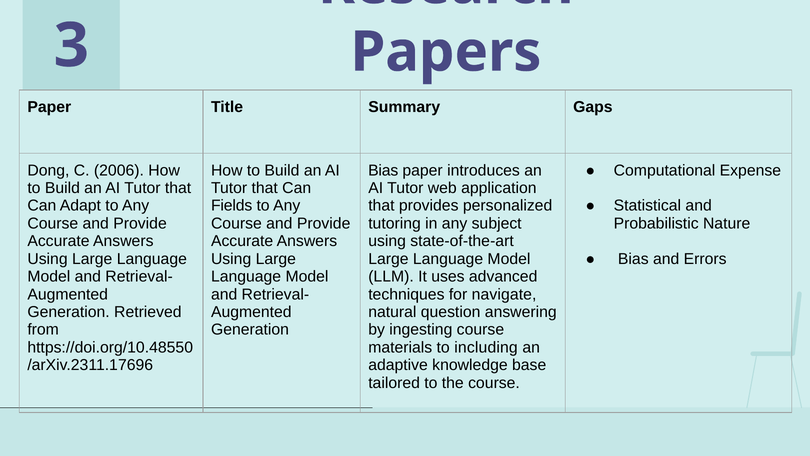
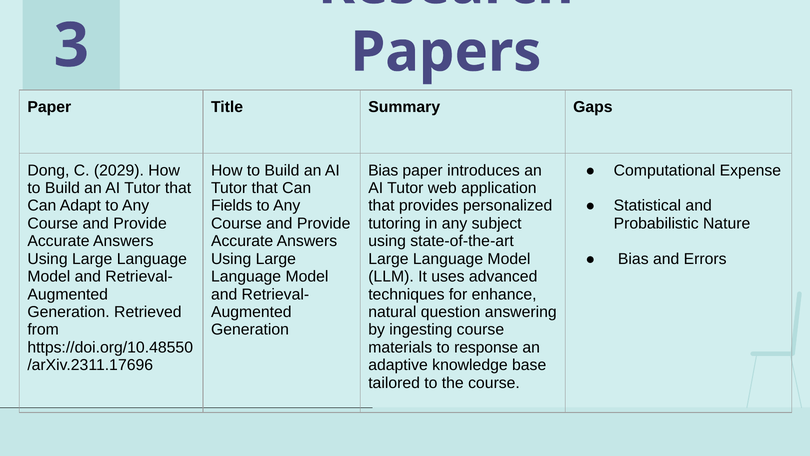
2006: 2006 -> 2029
navigate: navigate -> enhance
including: including -> response
